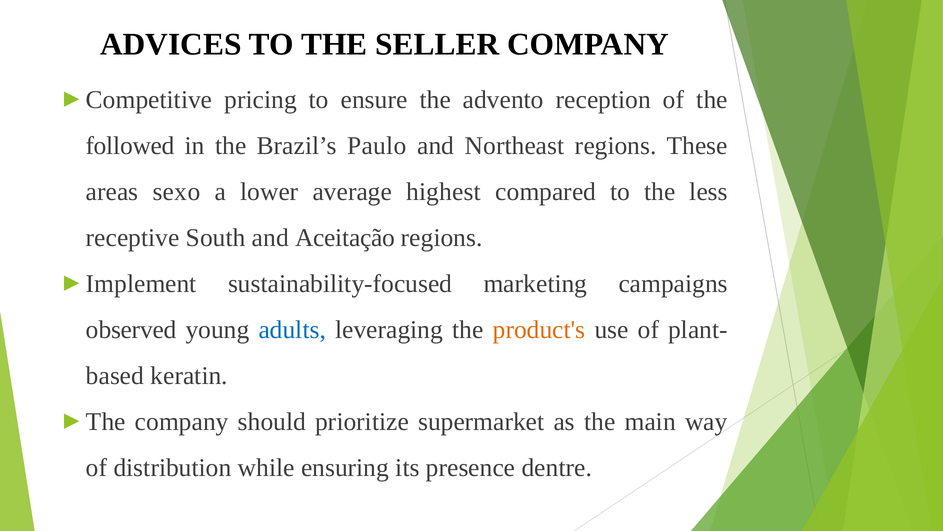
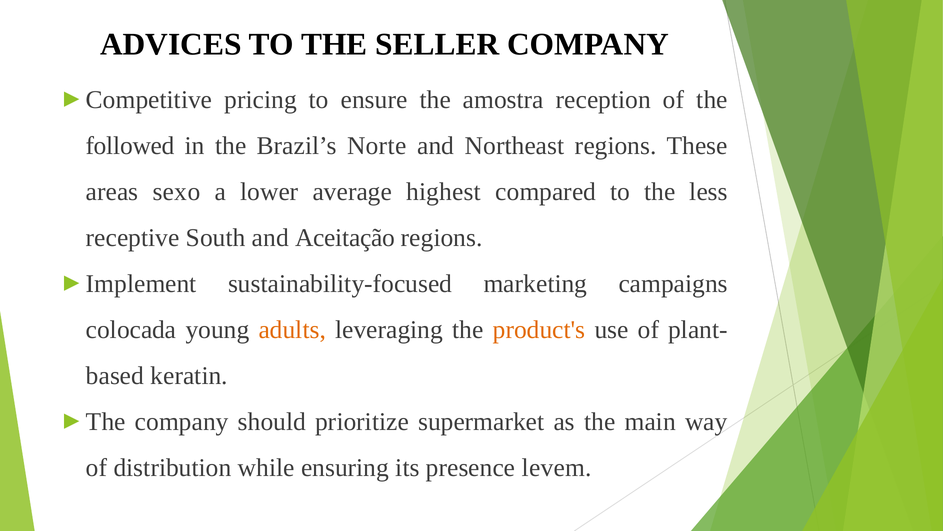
advento: advento -> amostra
Paulo: Paulo -> Norte
observed: observed -> colocada
adults colour: blue -> orange
dentre: dentre -> levem
